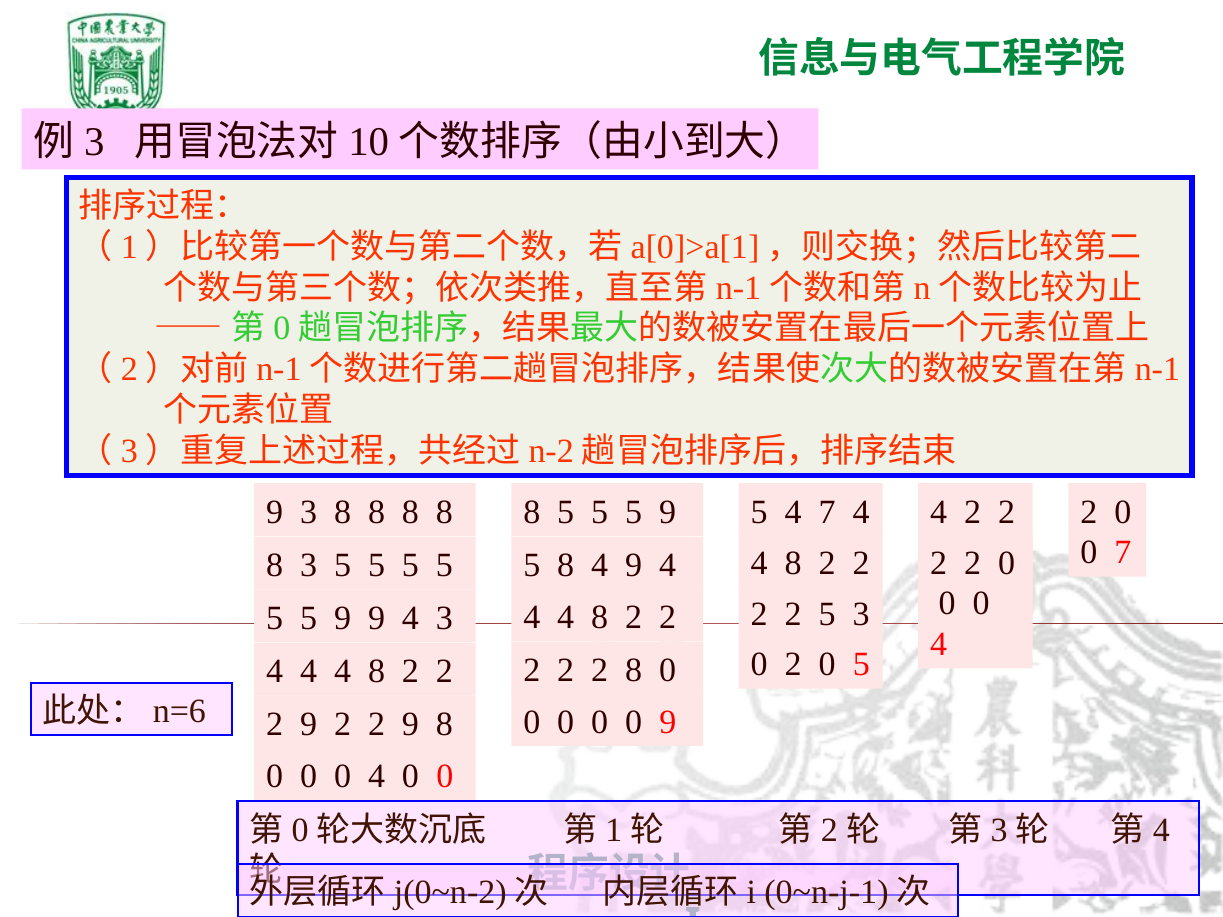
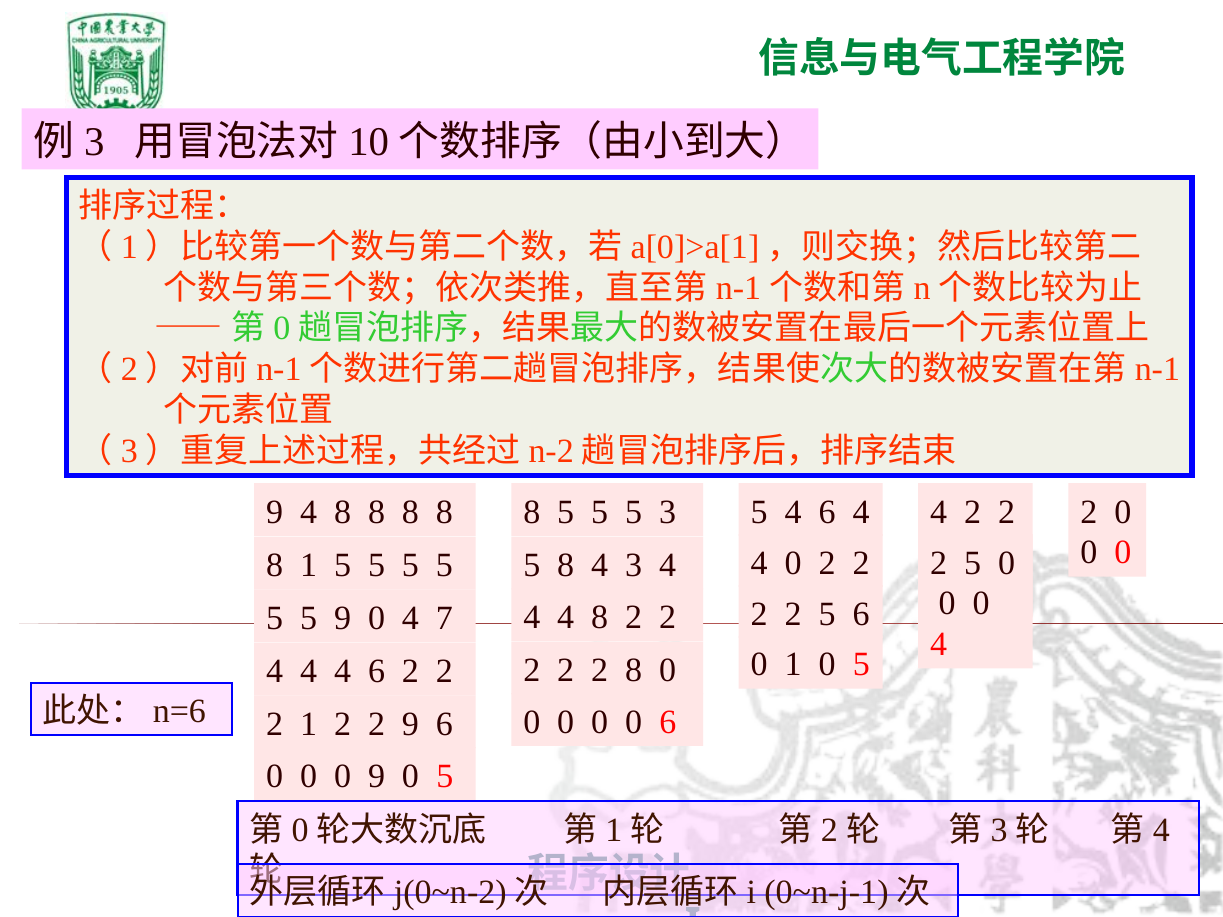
9 3: 3 -> 4
9 at (668, 512): 9 -> 3
5 4 7: 7 -> 6
7 at (1123, 553): 7 -> 0
8 at (793, 563): 8 -> 0
2 at (973, 563): 2 -> 5
8 3: 3 -> 1
4 9: 9 -> 3
5 3: 3 -> 6
5 9 9: 9 -> 0
4 3: 3 -> 7
2 at (793, 665): 2 -> 1
8 at (377, 671): 8 -> 6
0 9: 9 -> 6
9 at (309, 724): 9 -> 1
9 8: 8 -> 6
4 at (377, 776): 4 -> 9
0 at (445, 776): 0 -> 5
